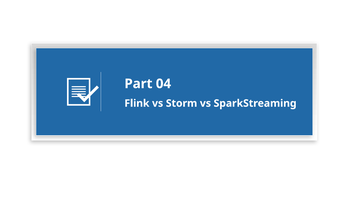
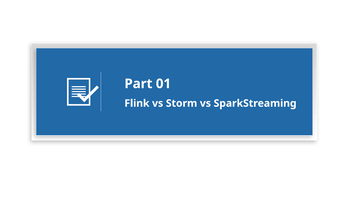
04: 04 -> 01
